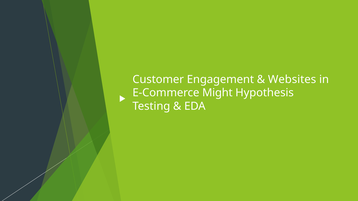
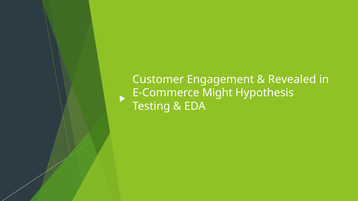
Websites: Websites -> Revealed
